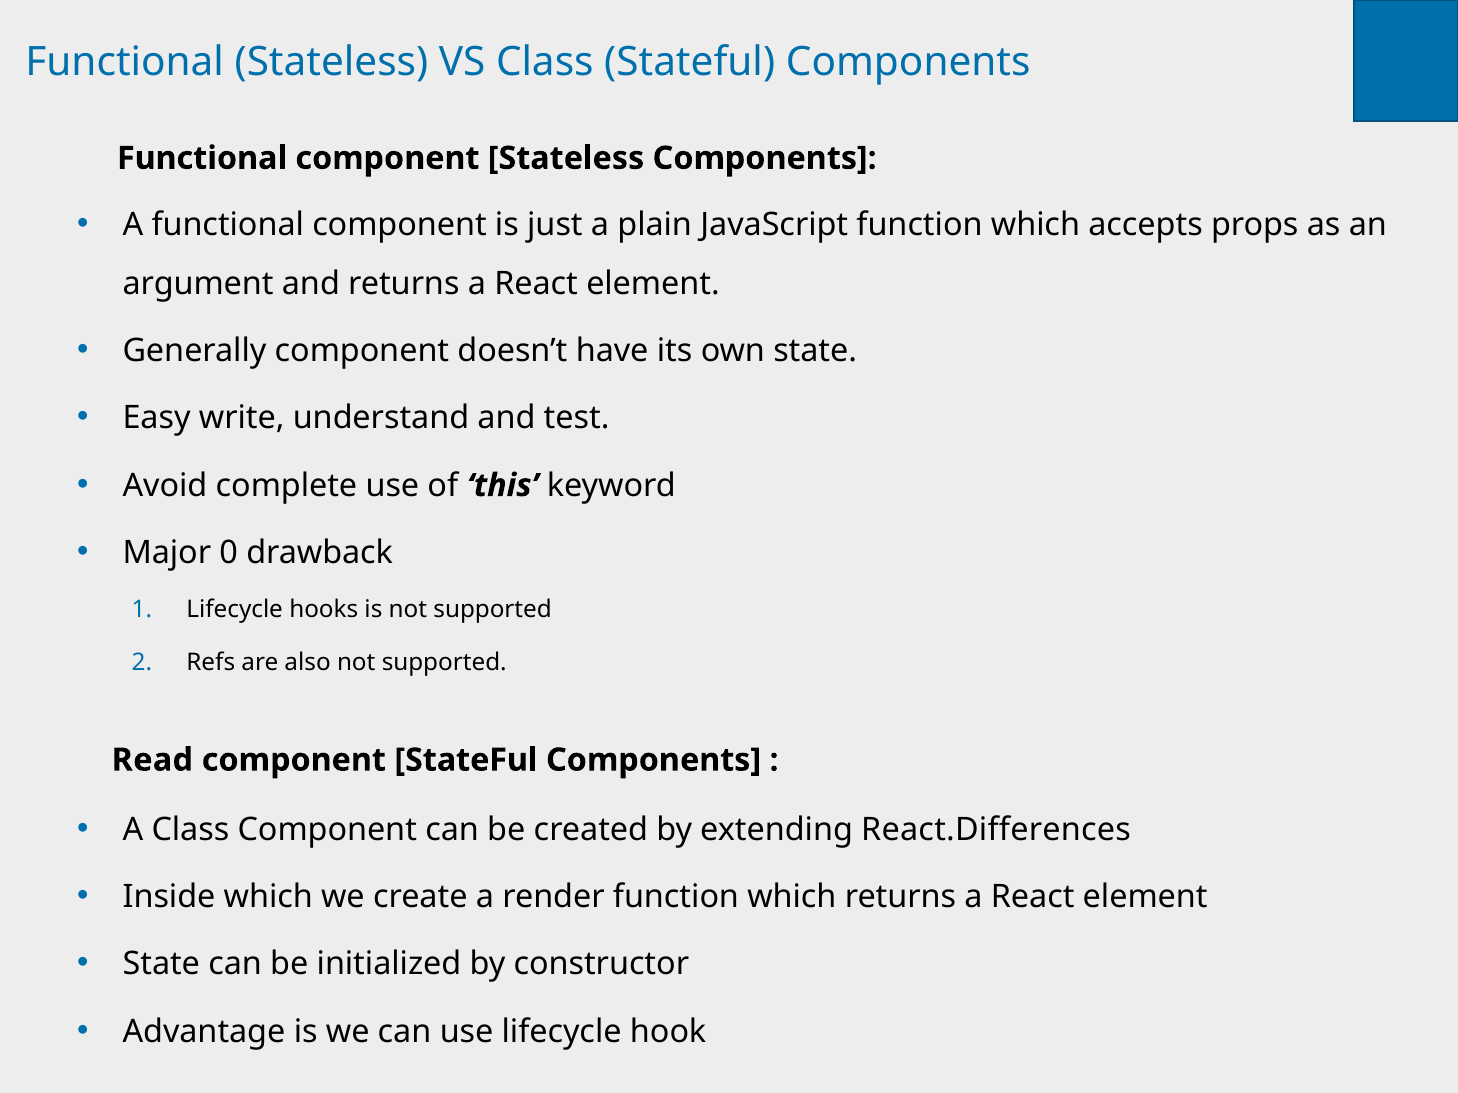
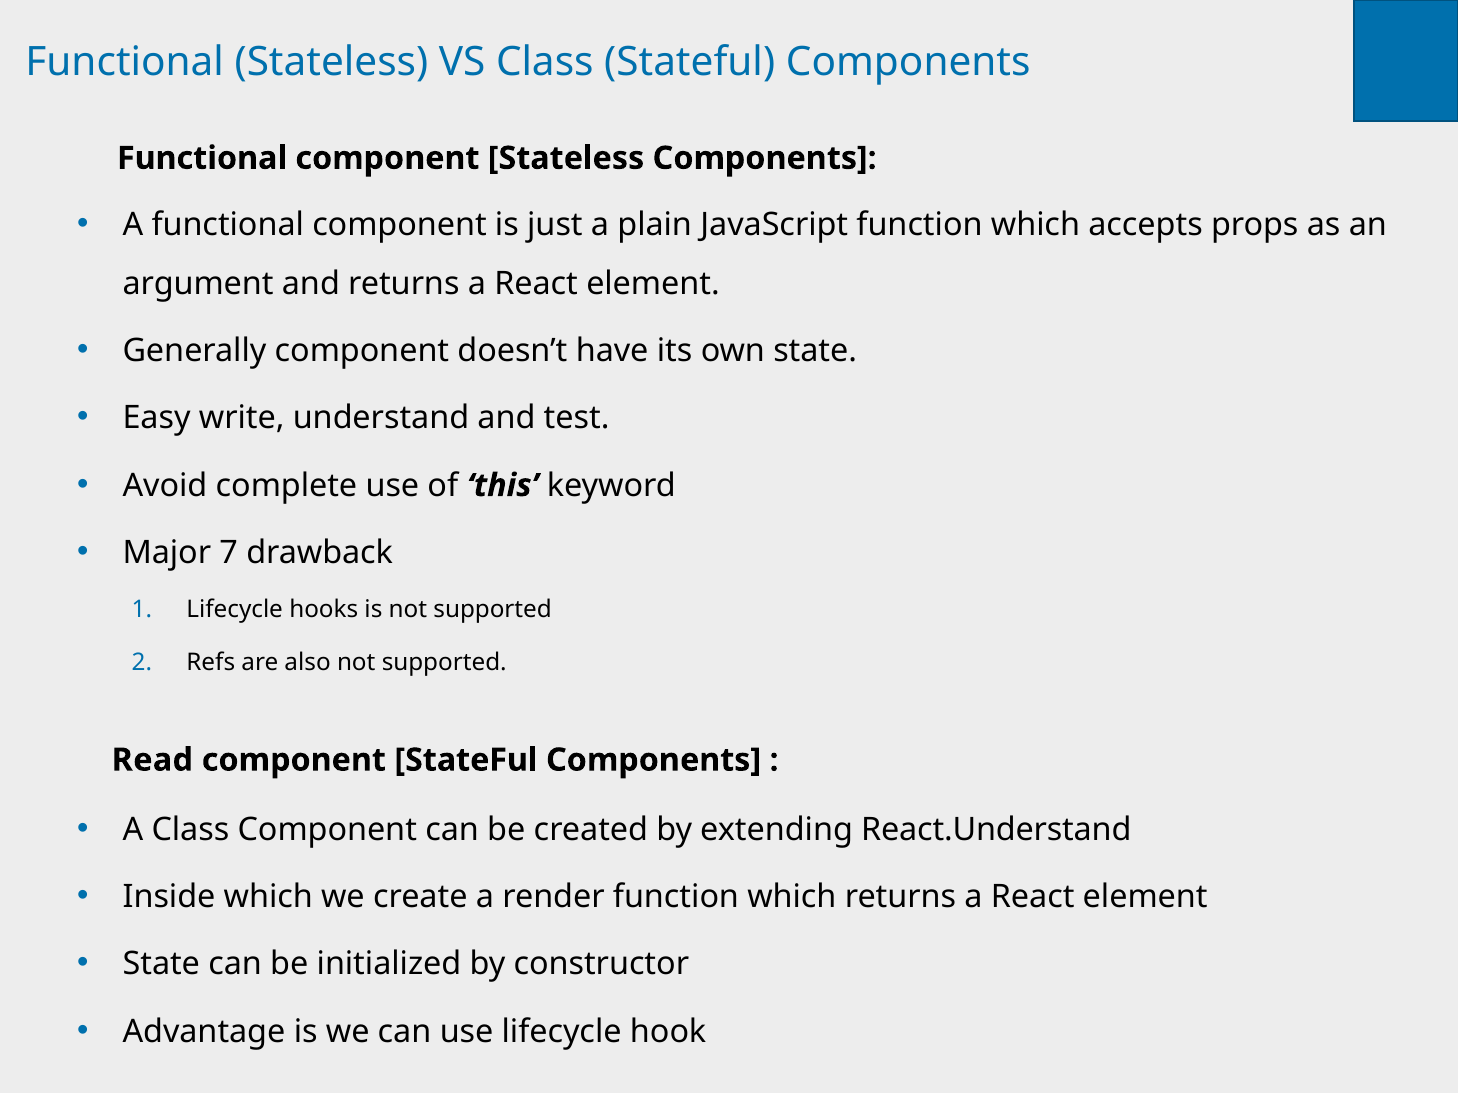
0: 0 -> 7
React.Differences: React.Differences -> React.Understand
